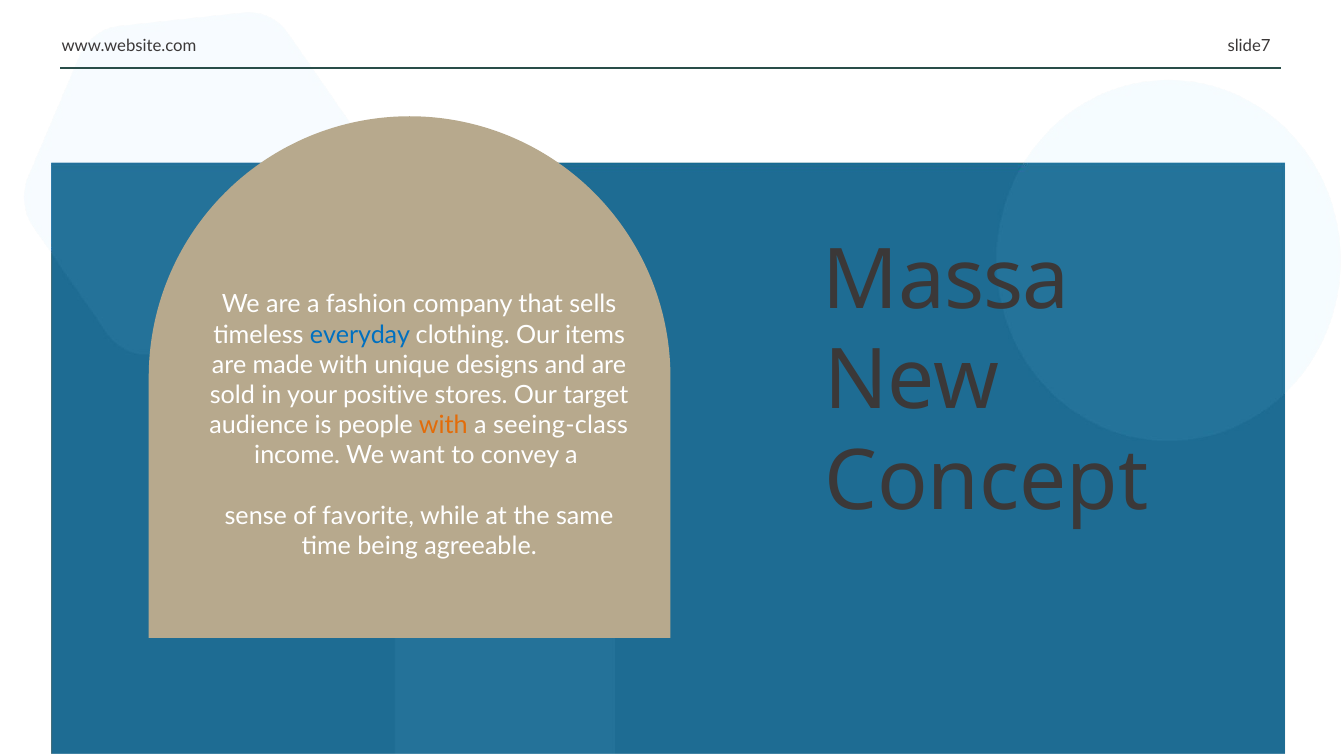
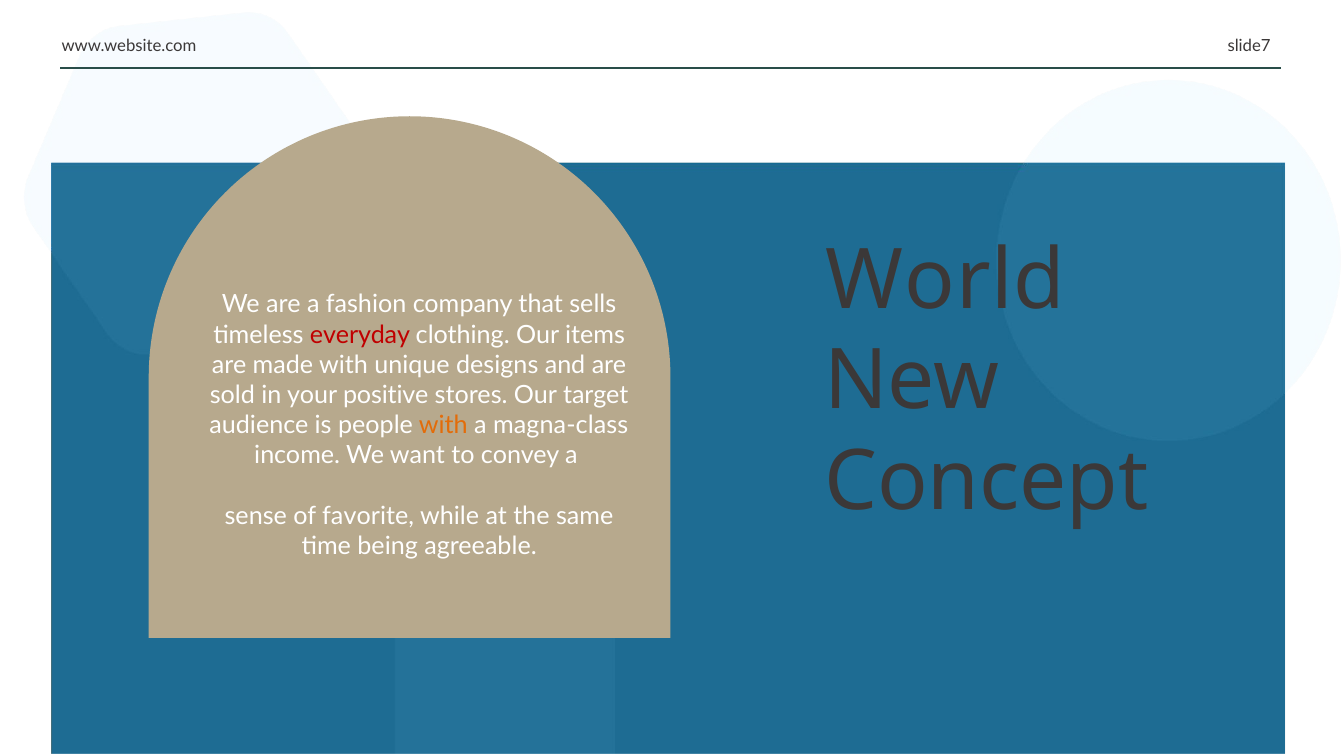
Massa: Massa -> World
everyday colour: blue -> red
seeing-class: seeing-class -> magna-class
